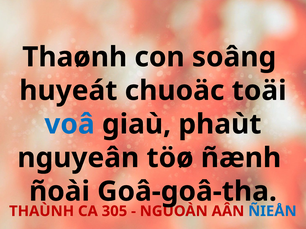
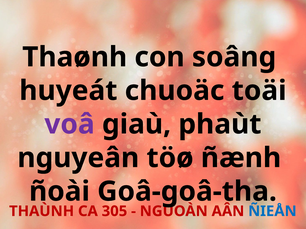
voâ colour: blue -> purple
